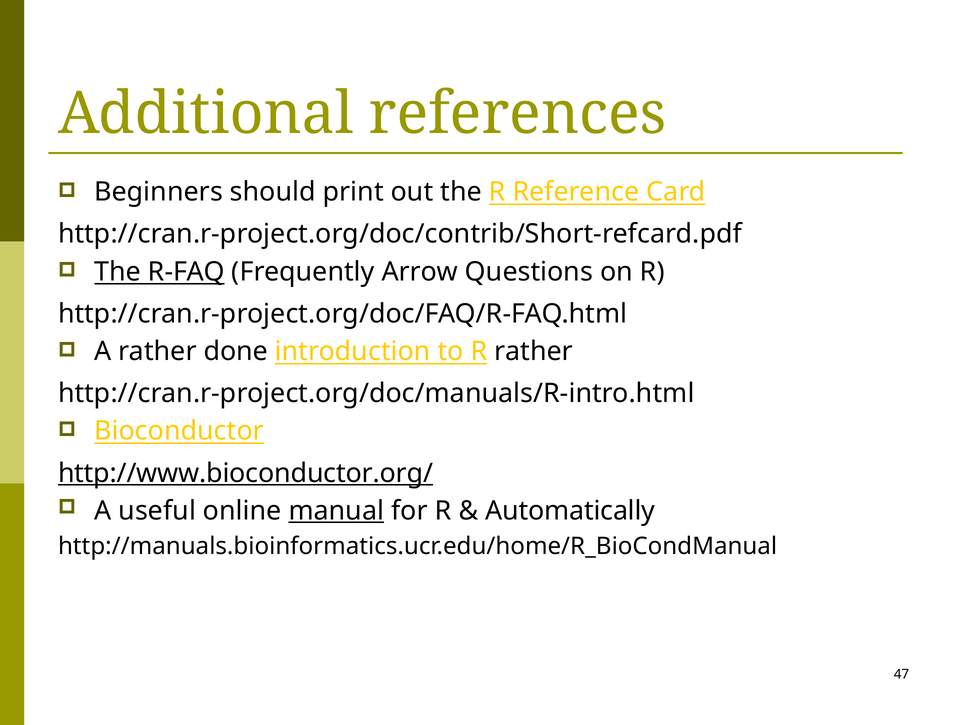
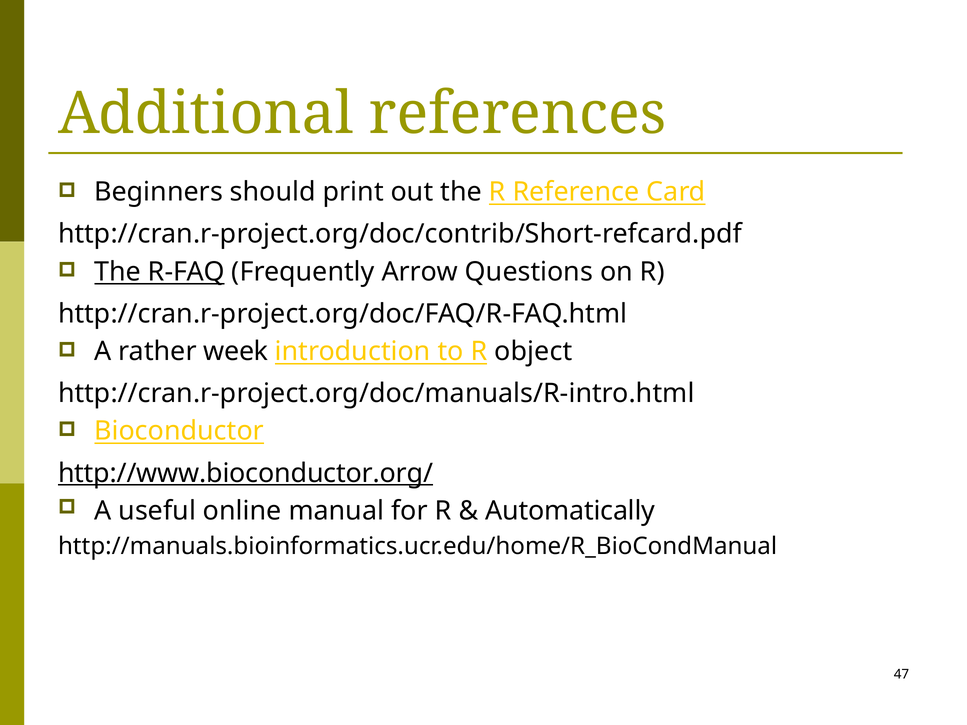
done: done -> week
R rather: rather -> object
manual underline: present -> none
